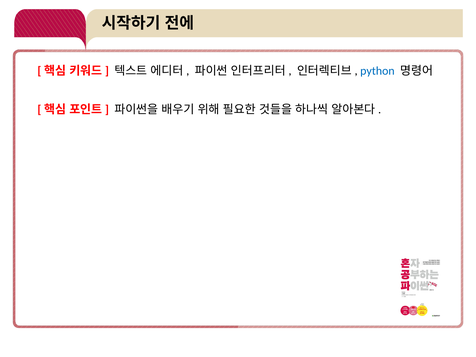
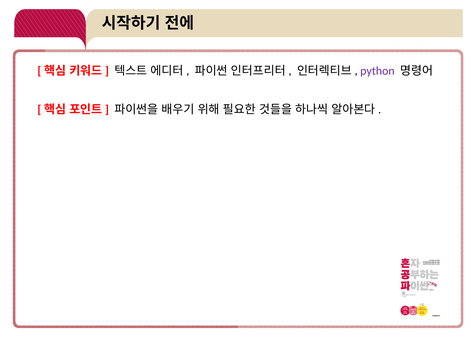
python colour: blue -> purple
